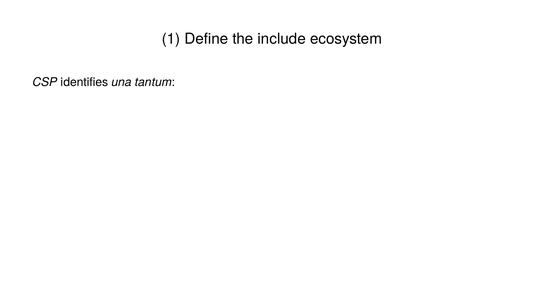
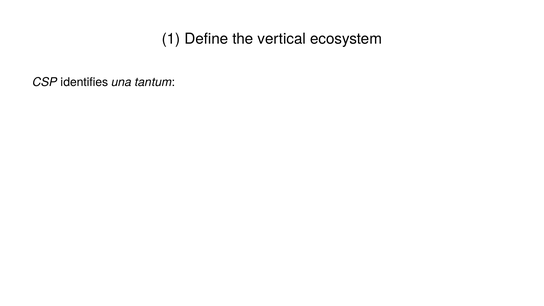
include: include -> vertical
